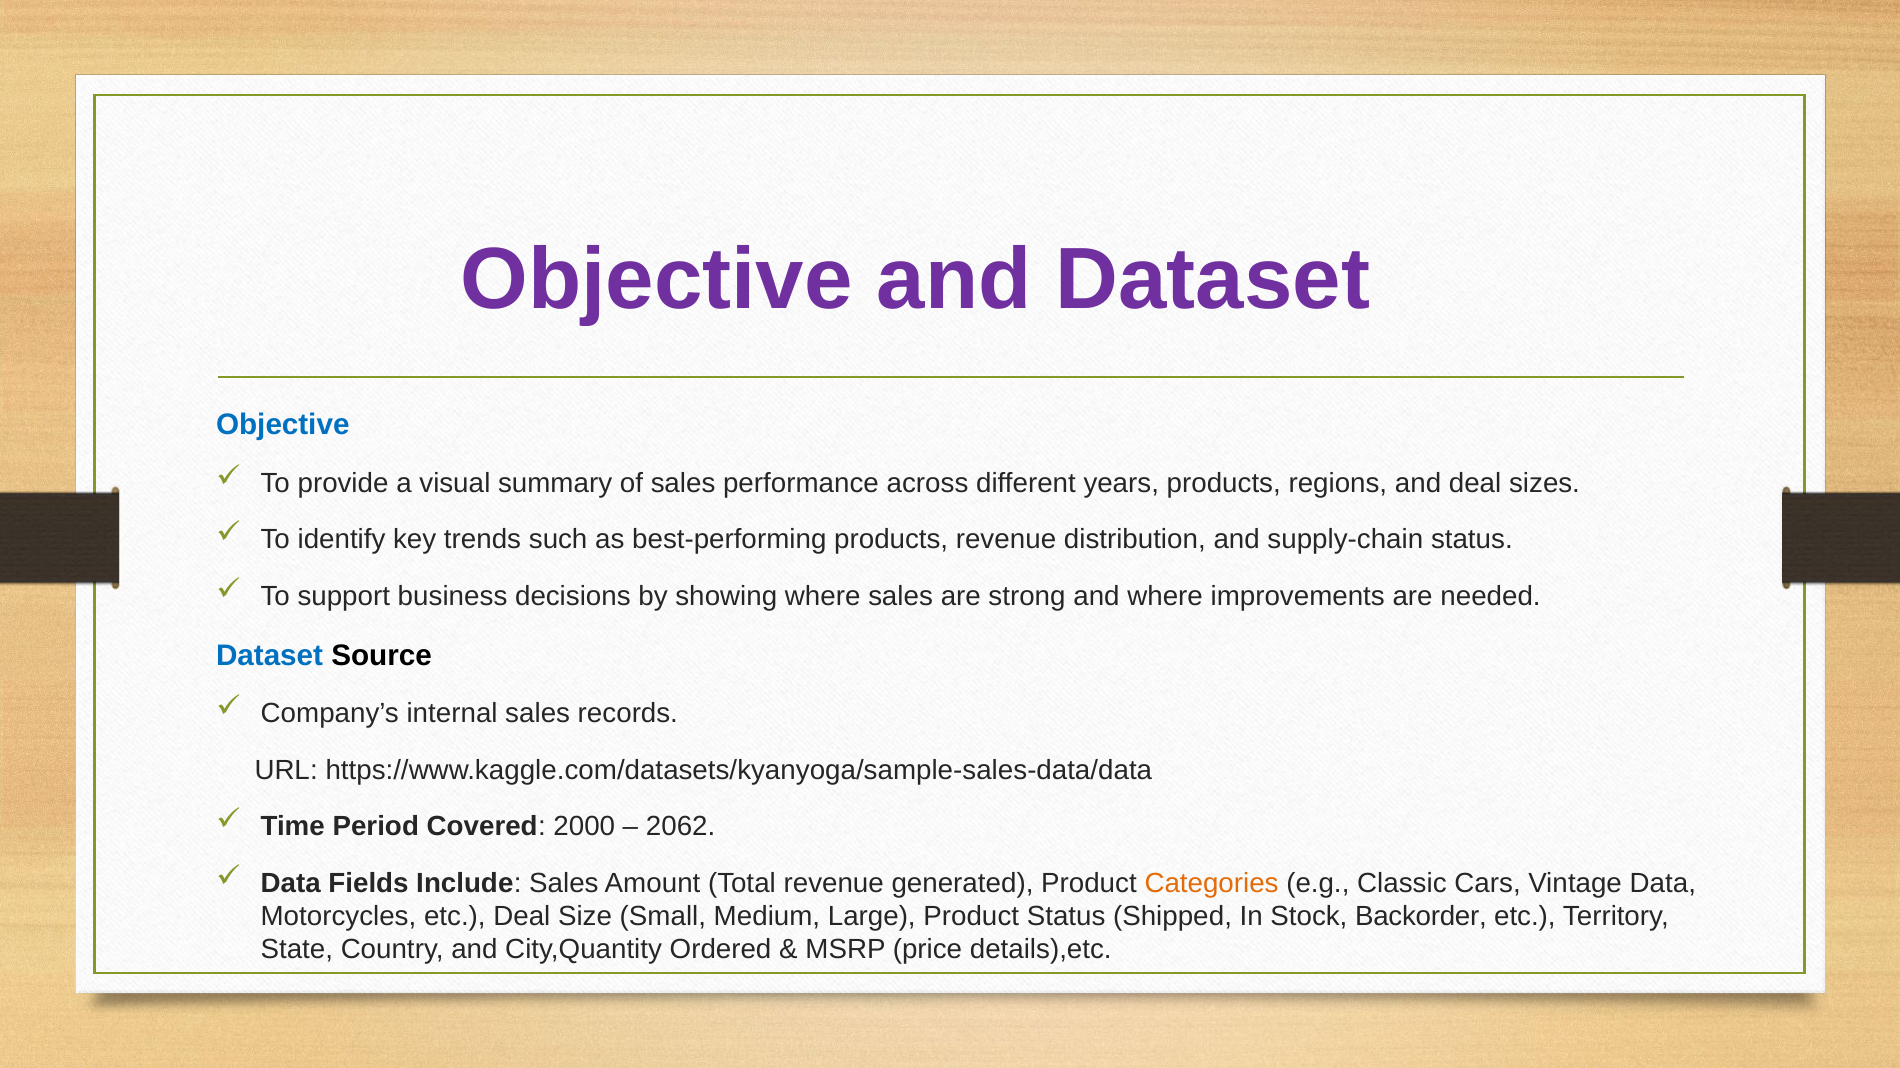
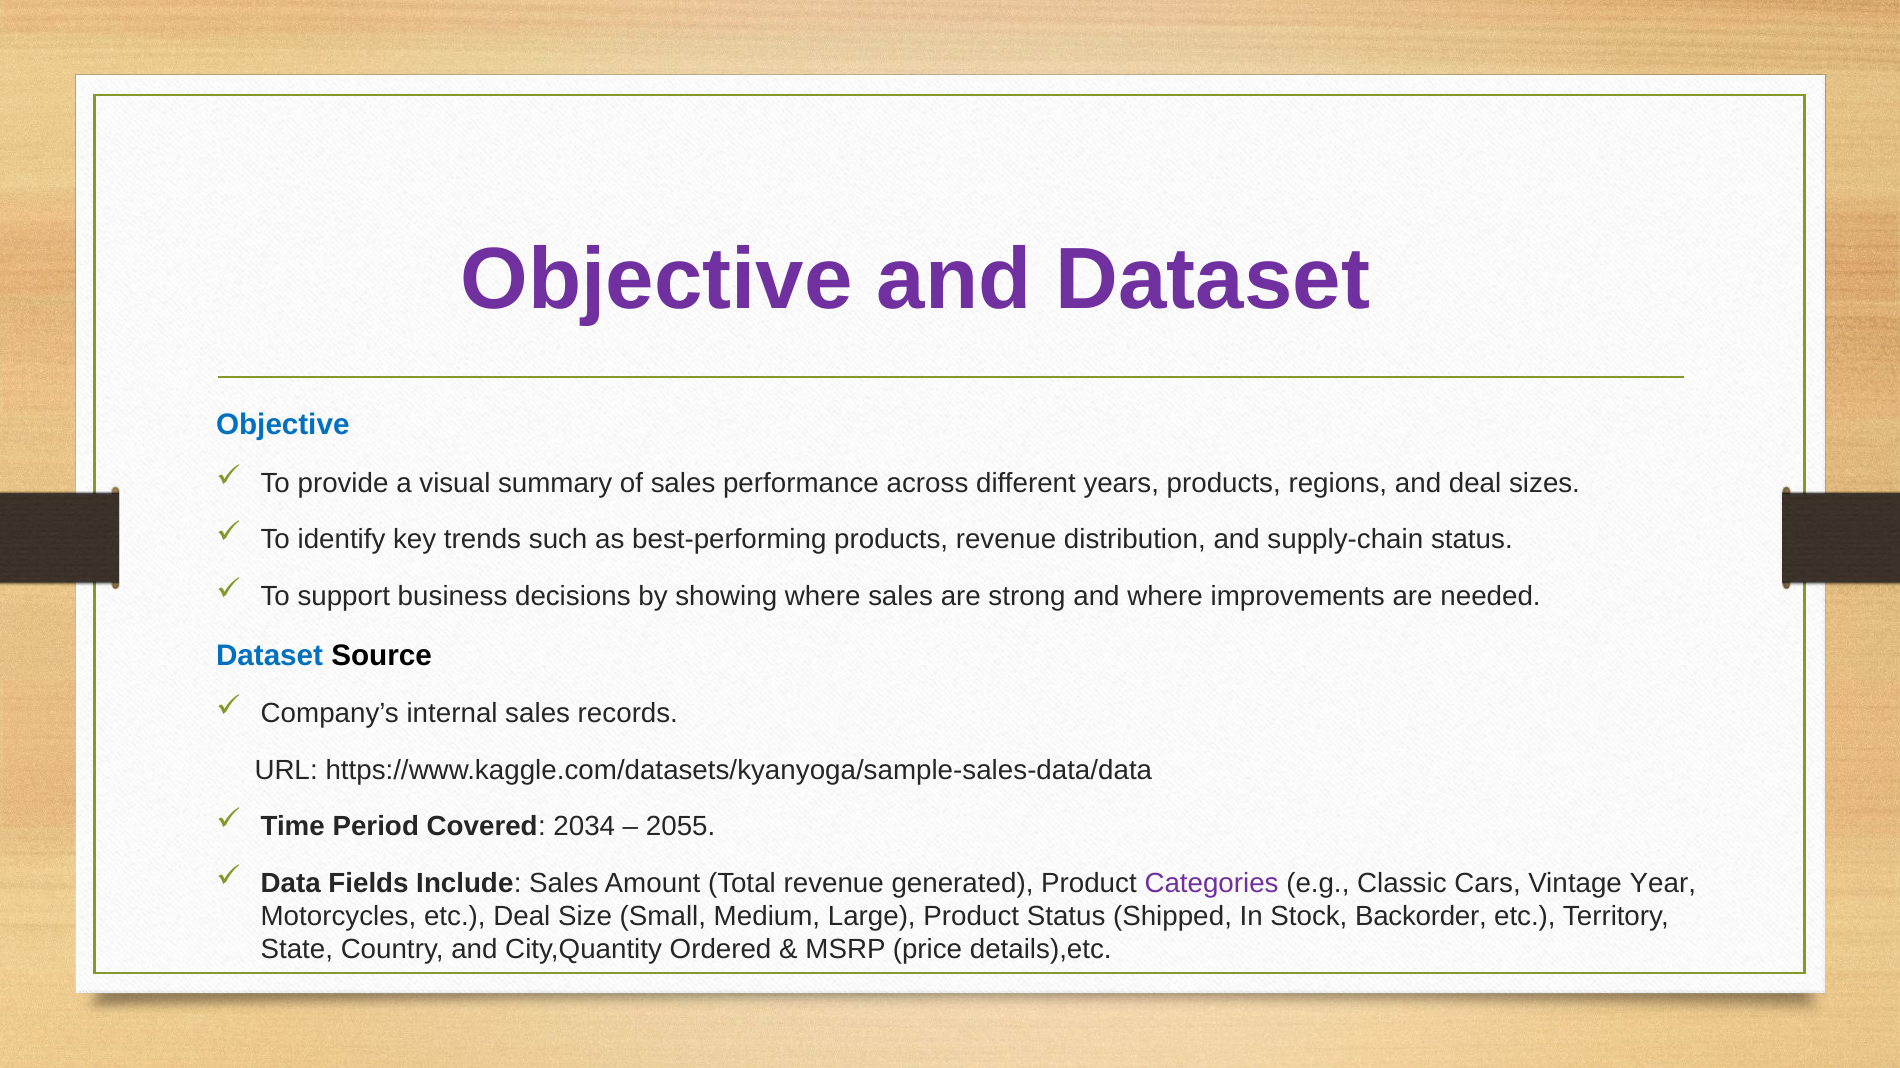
2000: 2000 -> 2034
2062: 2062 -> 2055
Categories colour: orange -> purple
Vintage Data: Data -> Year
